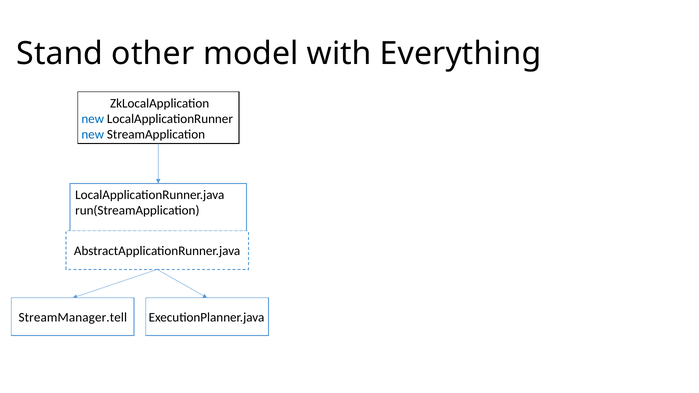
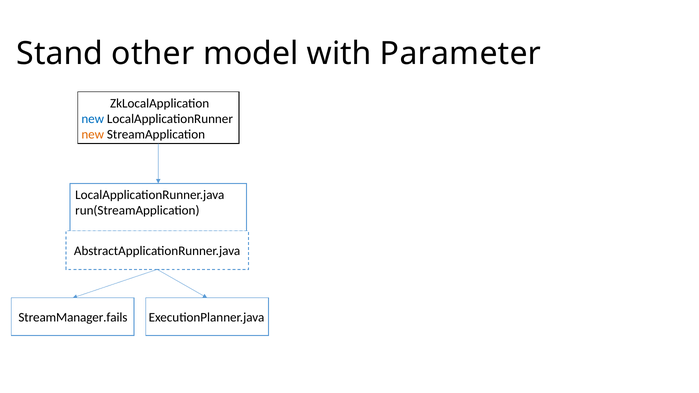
Everything: Everything -> Parameter
new at (93, 135) colour: blue -> orange
StreamManager.tell: StreamManager.tell -> StreamManager.fails
